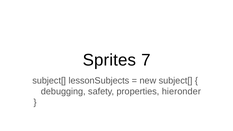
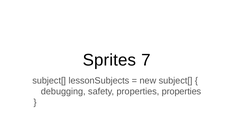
properties hieronder: hieronder -> properties
